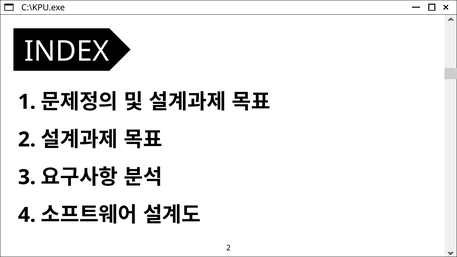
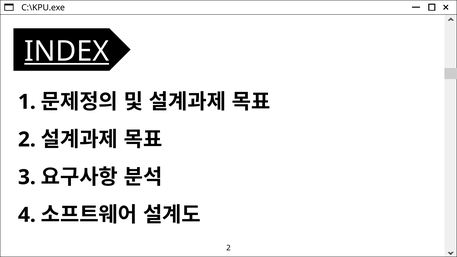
INDEX underline: none -> present
